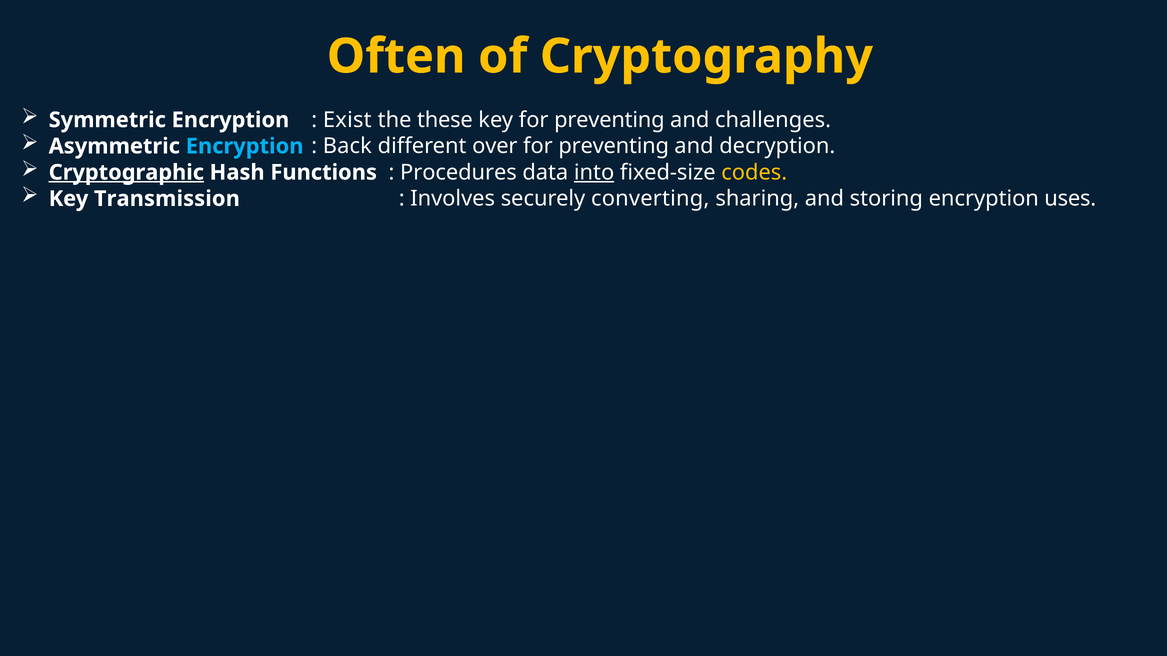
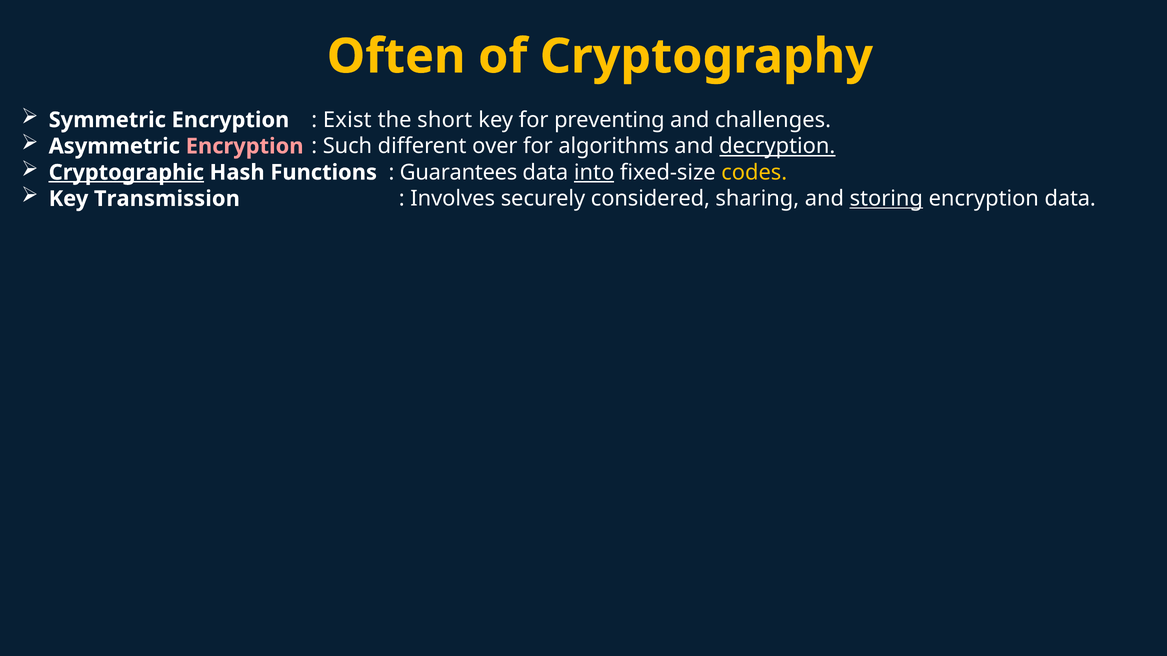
these: these -> short
Encryption at (245, 146) colour: light blue -> pink
Back: Back -> Such
preventing at (614, 146): preventing -> algorithms
decryption underline: none -> present
Procedures: Procedures -> Guarantees
converting: converting -> considered
storing underline: none -> present
encryption uses: uses -> data
